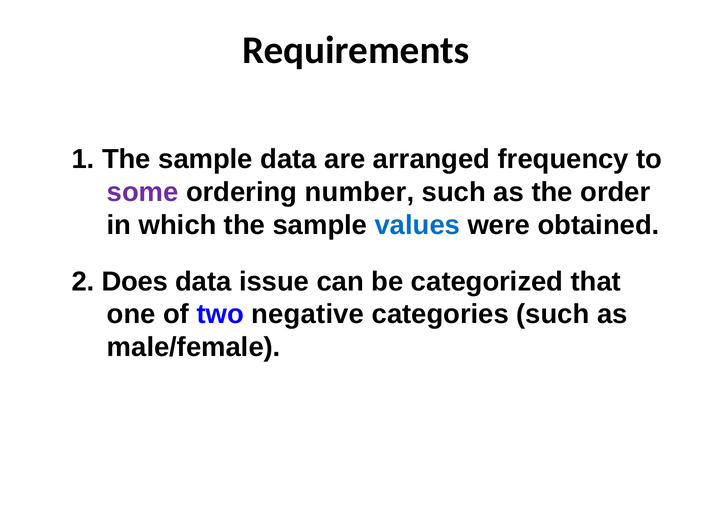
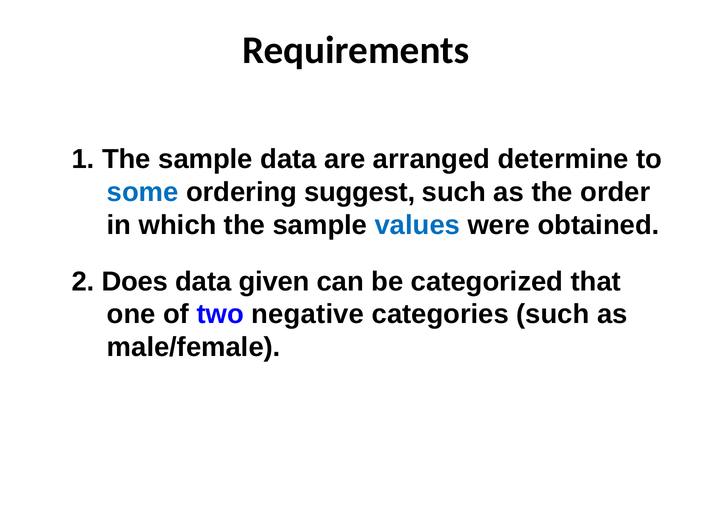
frequency: frequency -> determine
some colour: purple -> blue
number: number -> suggest
issue: issue -> given
